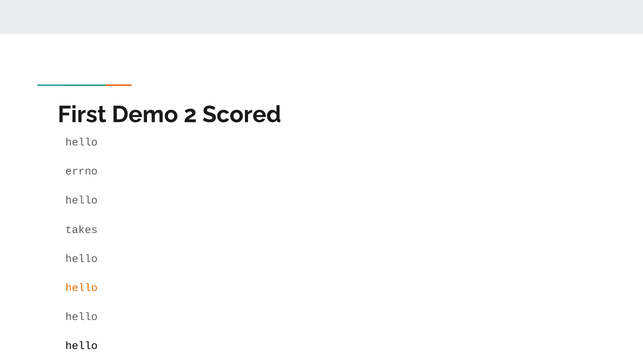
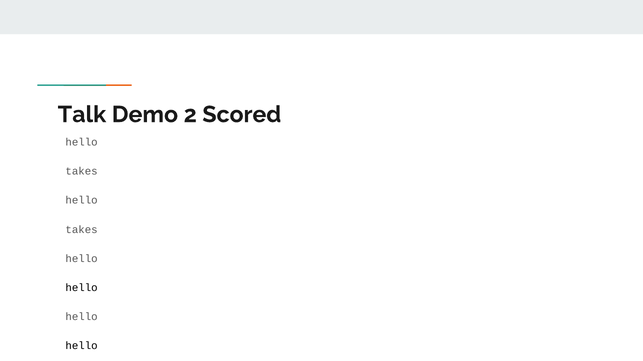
First: First -> Talk
errno at (82, 172): errno -> takes
hello at (82, 288) colour: orange -> black
